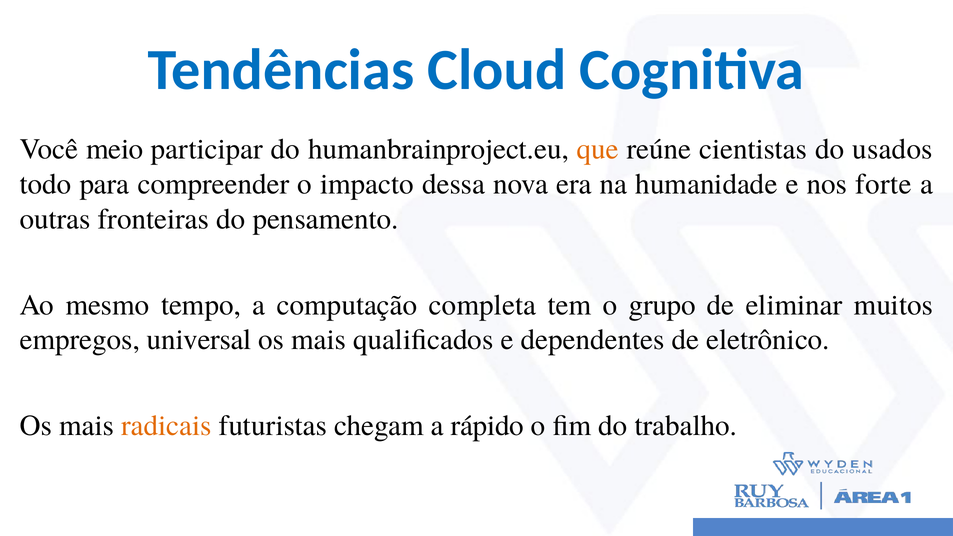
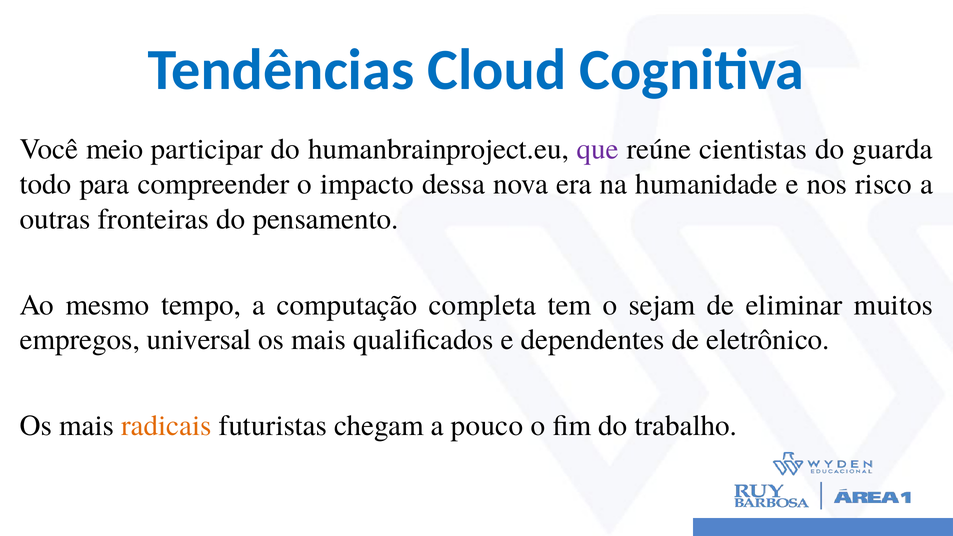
que colour: orange -> purple
usados: usados -> guarda
forte: forte -> risco
grupo: grupo -> sejam
rápido: rápido -> pouco
